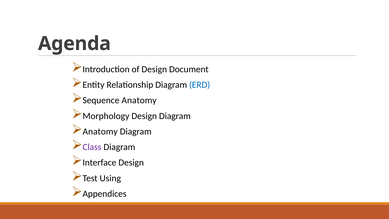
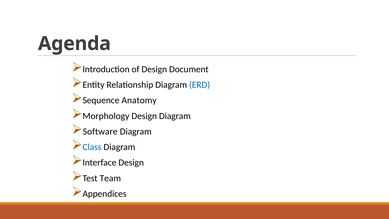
Anatomy at (100, 131): Anatomy -> Software
Class colour: purple -> blue
Using: Using -> Team
